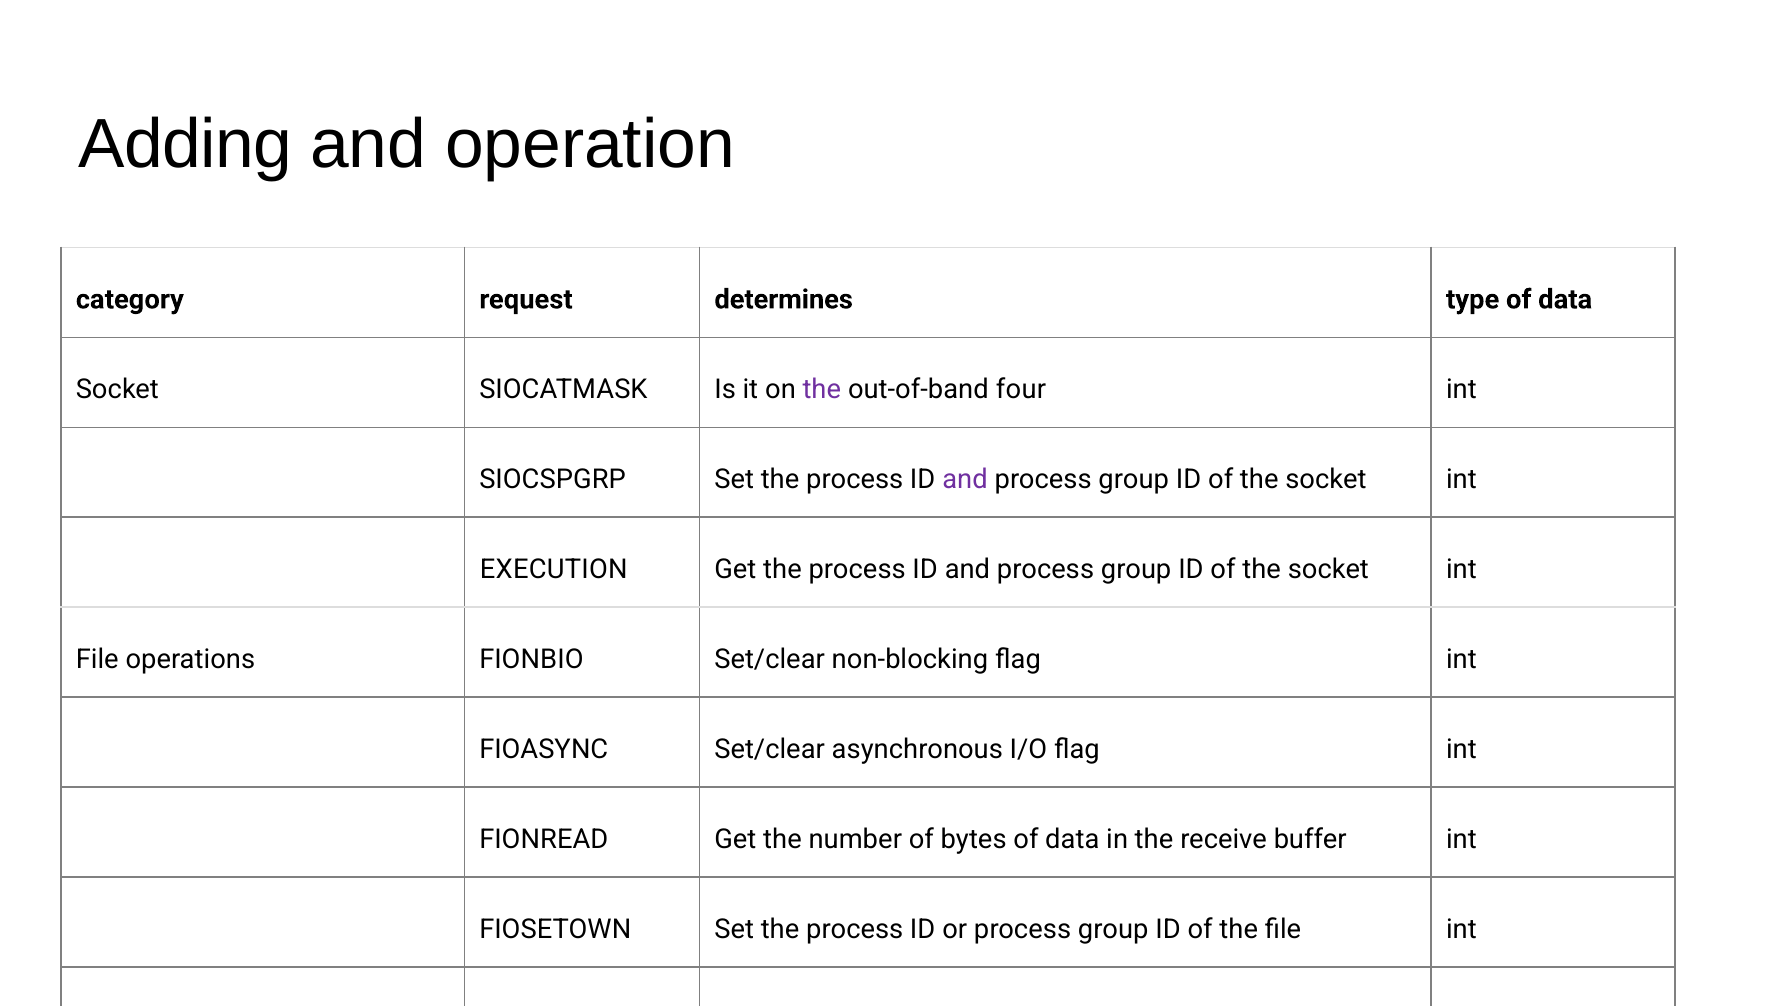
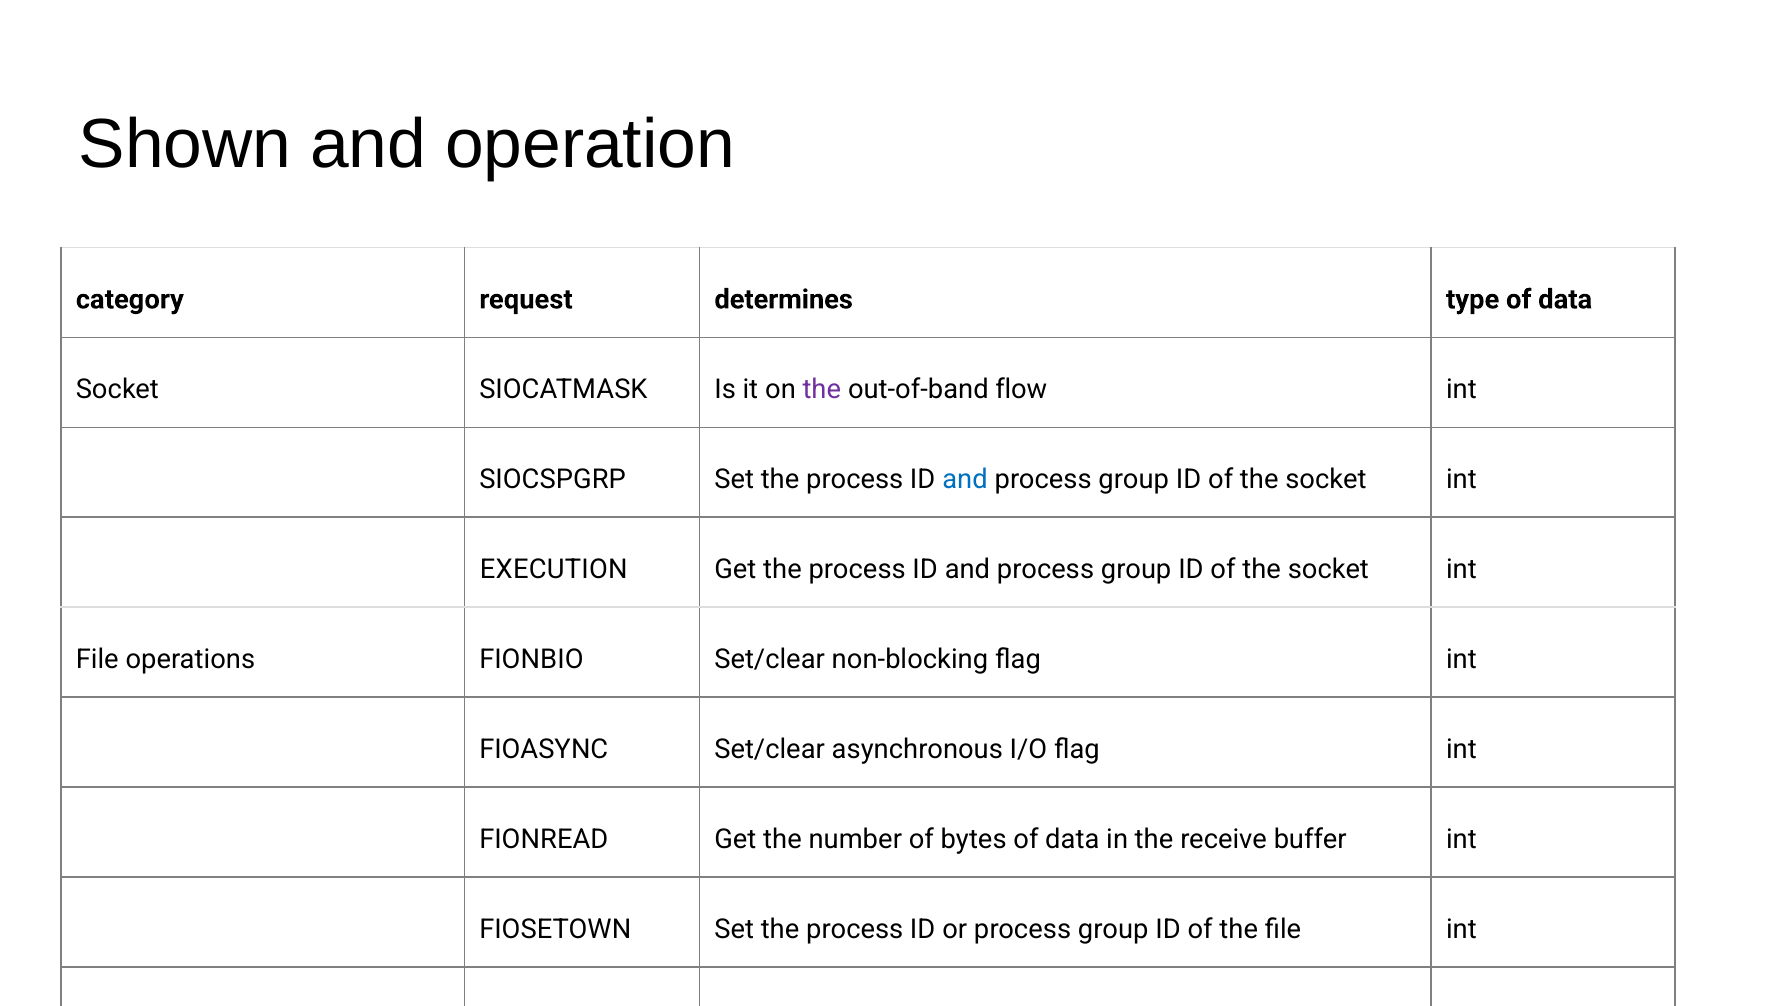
Adding: Adding -> Shown
four: four -> flow
and at (965, 480) colour: purple -> blue
